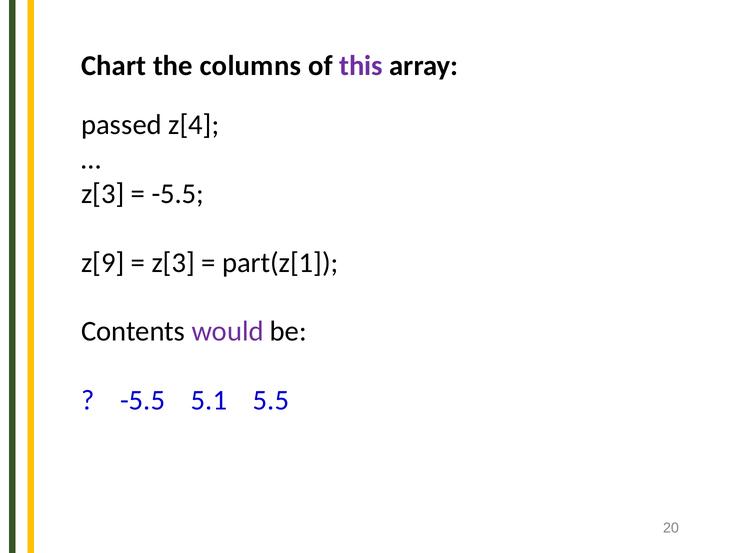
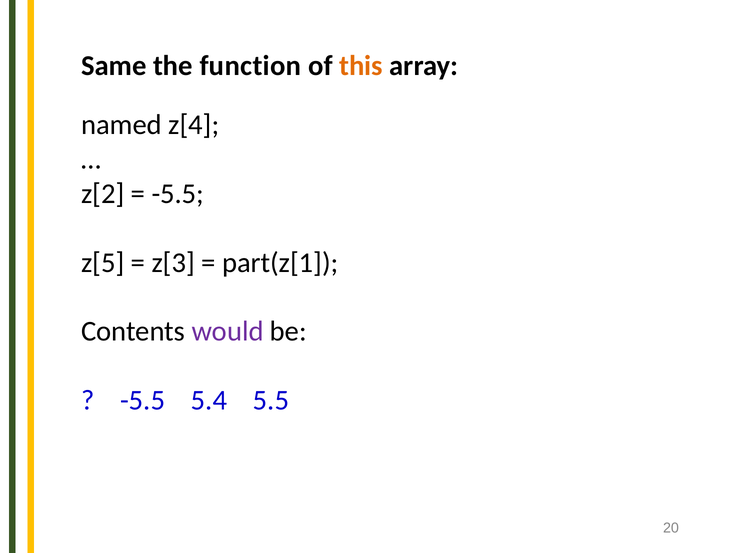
Chart: Chart -> Same
columns: columns -> function
this colour: purple -> orange
passed: passed -> named
z[3 at (103, 194): z[3 -> z[2
z[9: z[9 -> z[5
5.1: 5.1 -> 5.4
